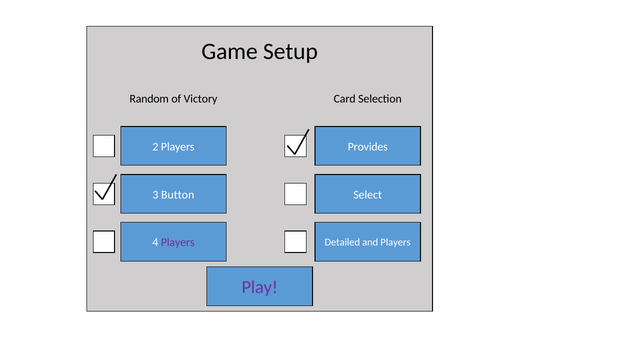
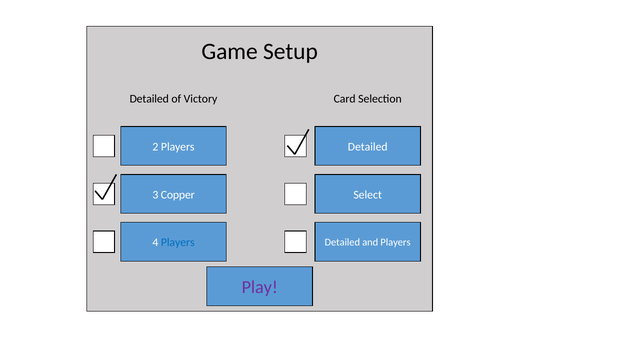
Random at (149, 99): Random -> Detailed
Provides at (368, 147): Provides -> Detailed
Button: Button -> Copper
Players at (178, 242) colour: purple -> blue
